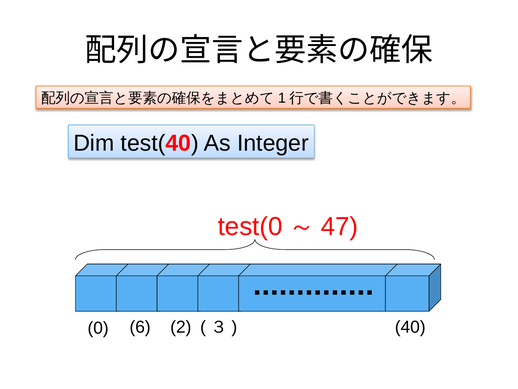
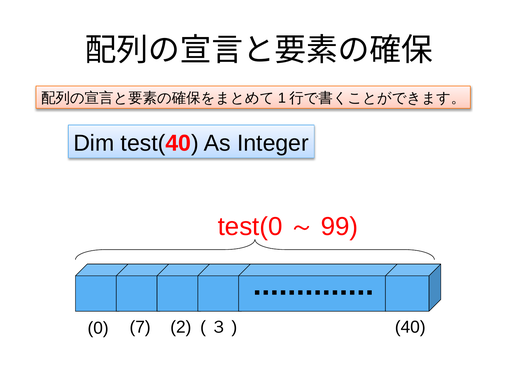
47: 47 -> 99
6: 6 -> 7
